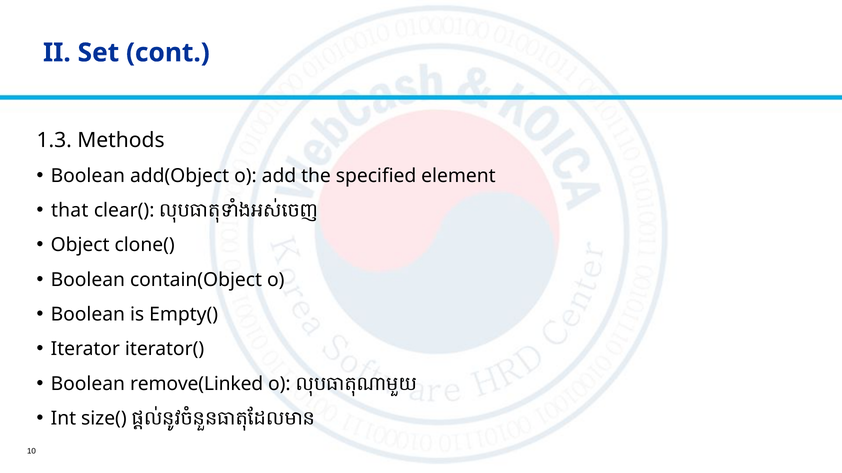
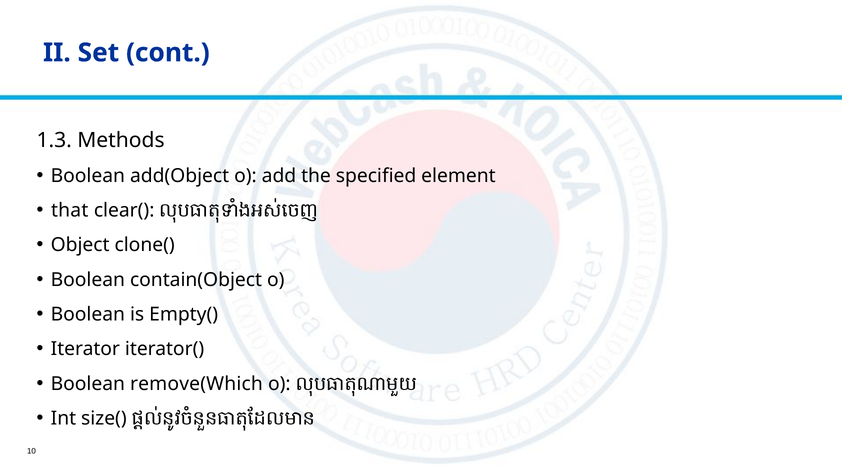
remove(Linked: remove(Linked -> remove(Which
